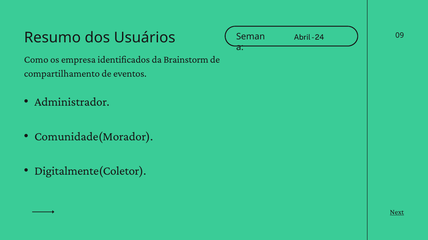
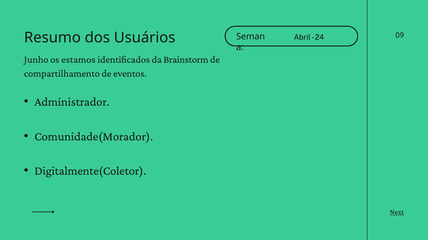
Como: Como -> Junho
empresa: empresa -> estamos
